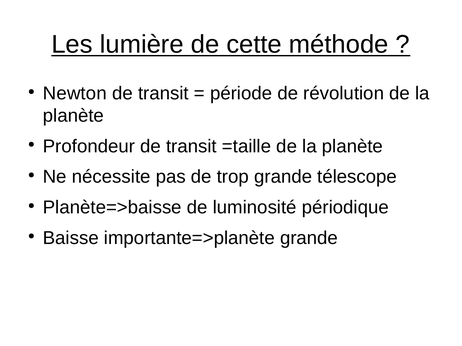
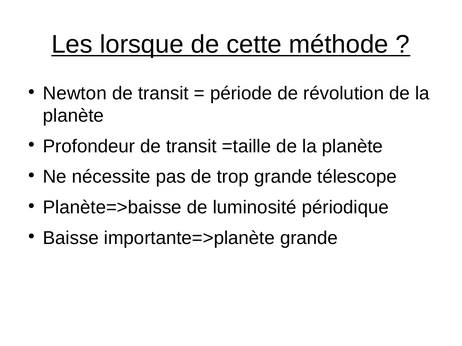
lumière: lumière -> lorsque
